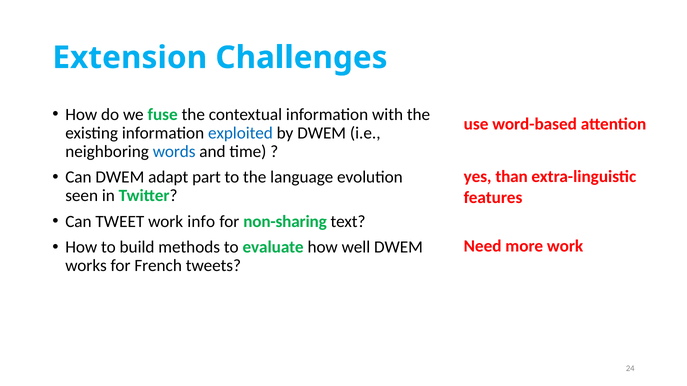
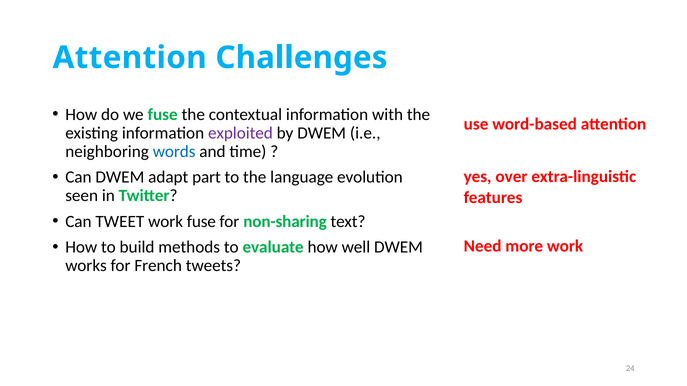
Extension at (130, 58): Extension -> Attention
exploited colour: blue -> purple
than: than -> over
work info: info -> fuse
